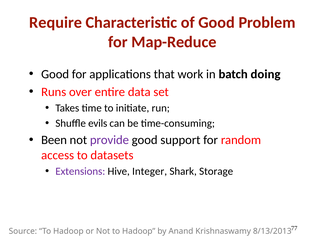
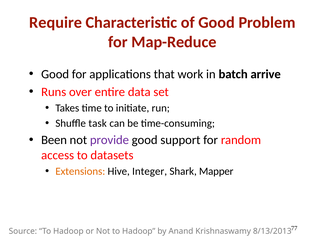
doing: doing -> arrive
evils: evils -> task
Extensions colour: purple -> orange
Storage: Storage -> Mapper
